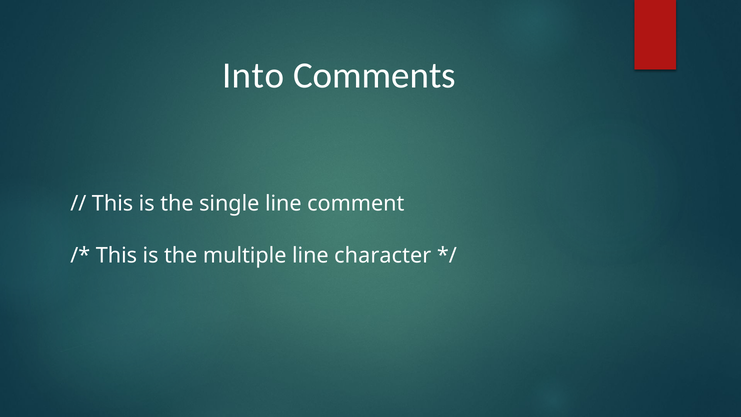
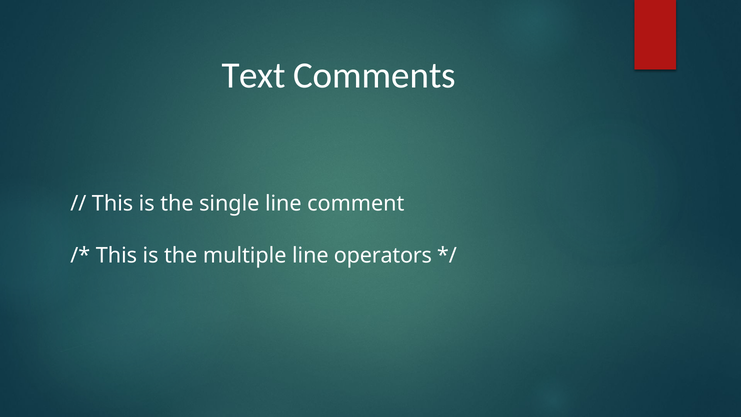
Into: Into -> Text
character: character -> operators
